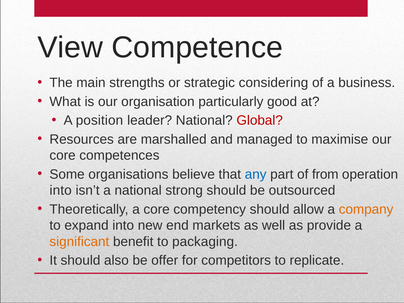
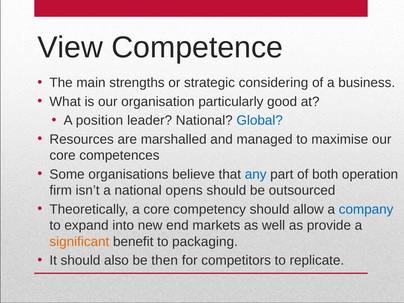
Global colour: red -> blue
from: from -> both
into at (61, 190): into -> firm
strong: strong -> opens
company colour: orange -> blue
offer: offer -> then
